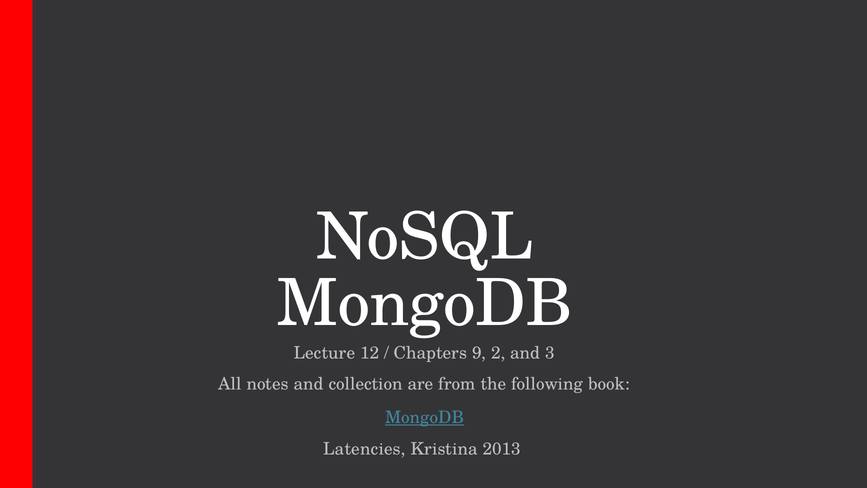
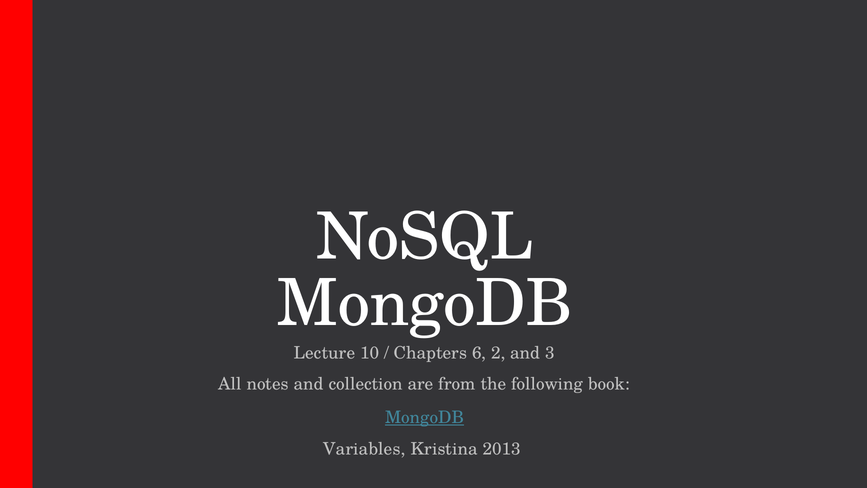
12: 12 -> 10
9: 9 -> 6
Latencies: Latencies -> Variables
